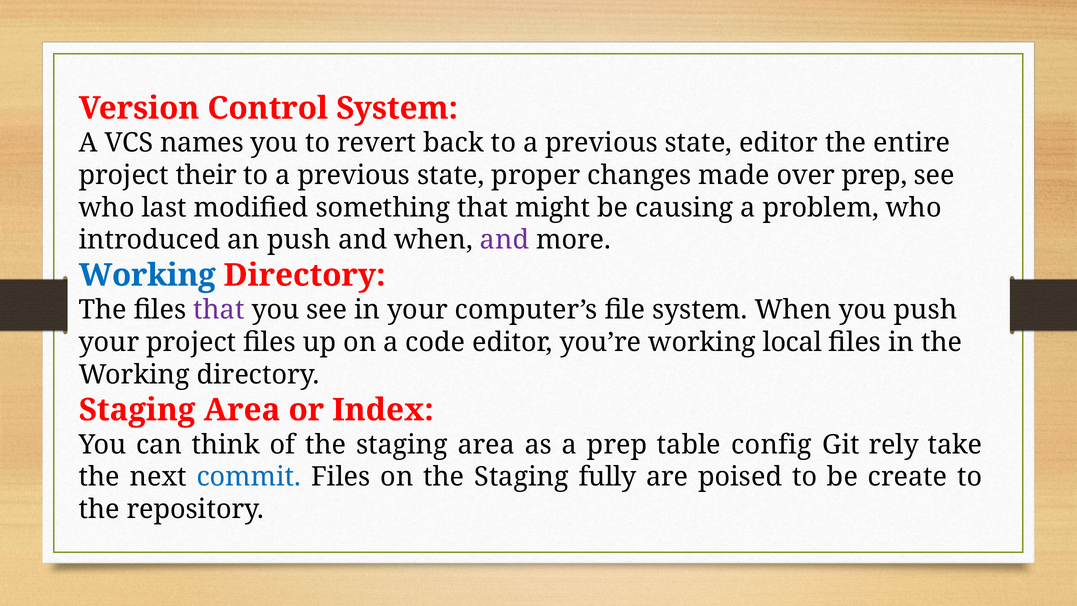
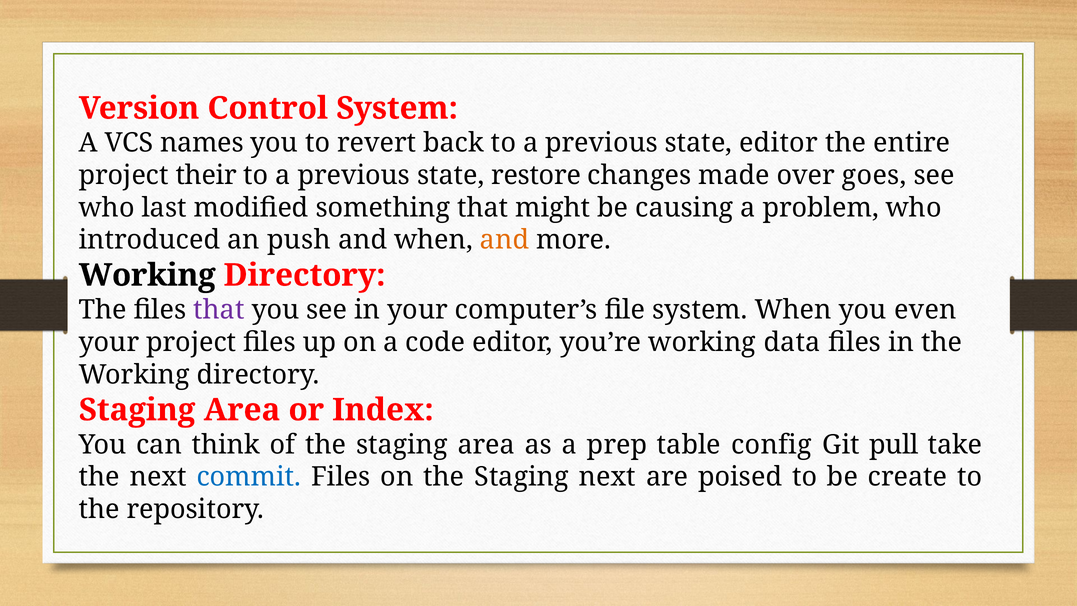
proper: proper -> restore
over prep: prep -> goes
and at (505, 240) colour: purple -> orange
Working at (147, 275) colour: blue -> black
you push: push -> even
local: local -> data
rely: rely -> pull
Staging fully: fully -> next
